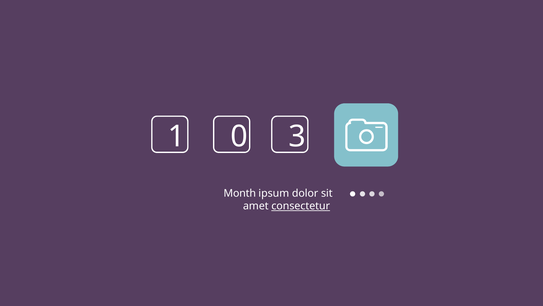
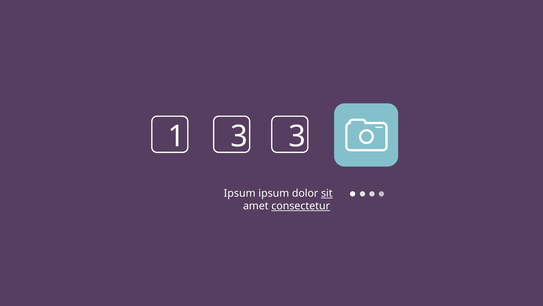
1 0: 0 -> 3
Month at (240, 193): Month -> Ipsum
sit underline: none -> present
